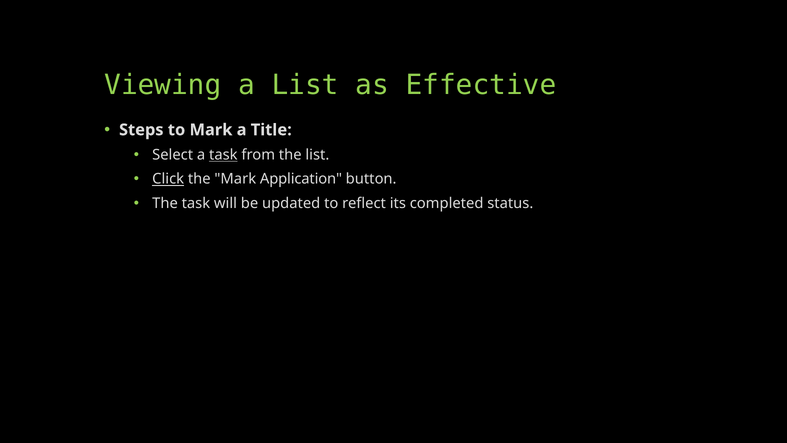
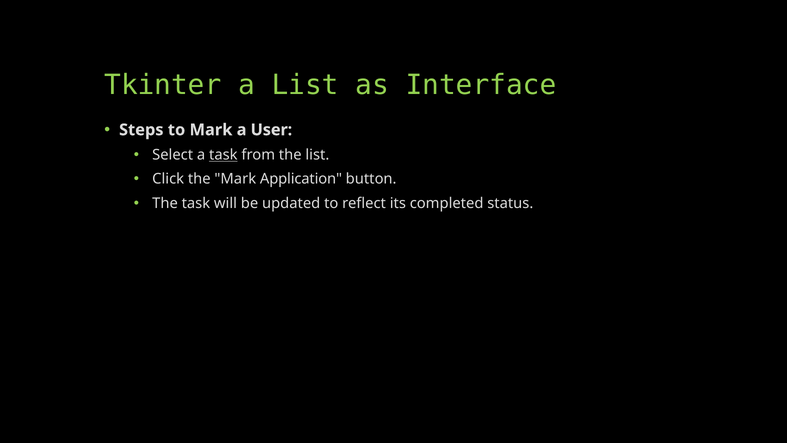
Viewing: Viewing -> Tkinter
Effective: Effective -> Interface
Title: Title -> User
Click underline: present -> none
